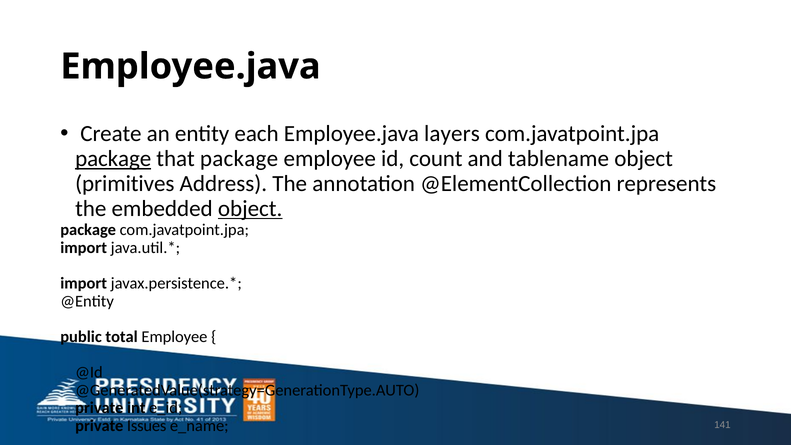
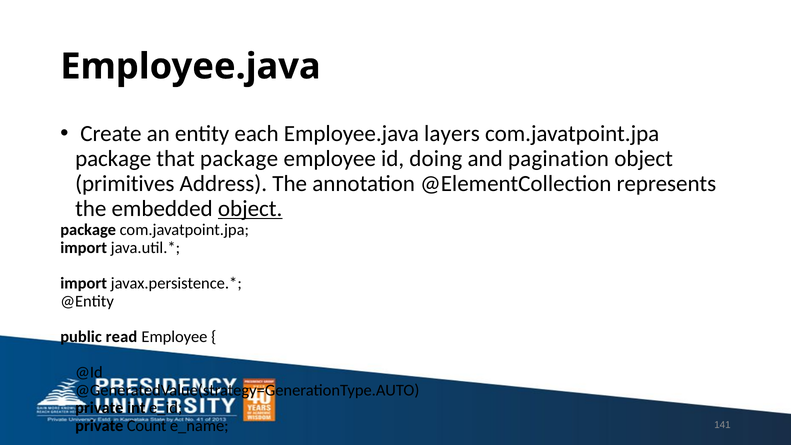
package at (113, 159) underline: present -> none
count: count -> doing
tablename: tablename -> pagination
total: total -> read
Issues: Issues -> Count
